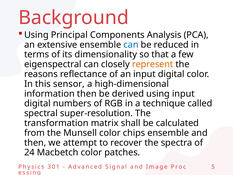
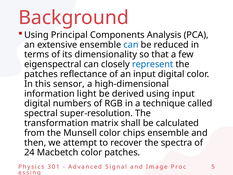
represent colour: orange -> blue
reasons at (41, 74): reasons -> patches
information then: then -> light
